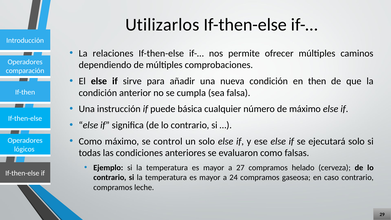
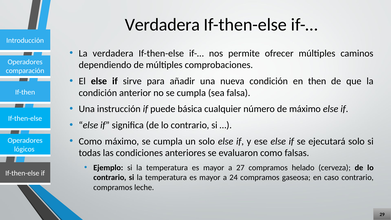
Utilizarlos at (162, 25): Utilizarlos -> Verdadera
La relaciones: relaciones -> verdadera
máximo se control: control -> cumpla
